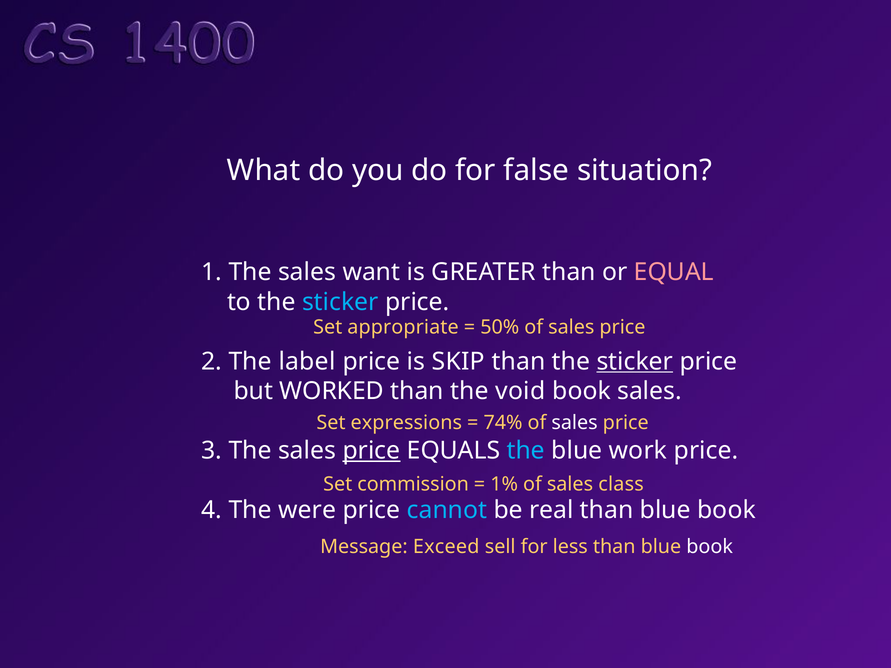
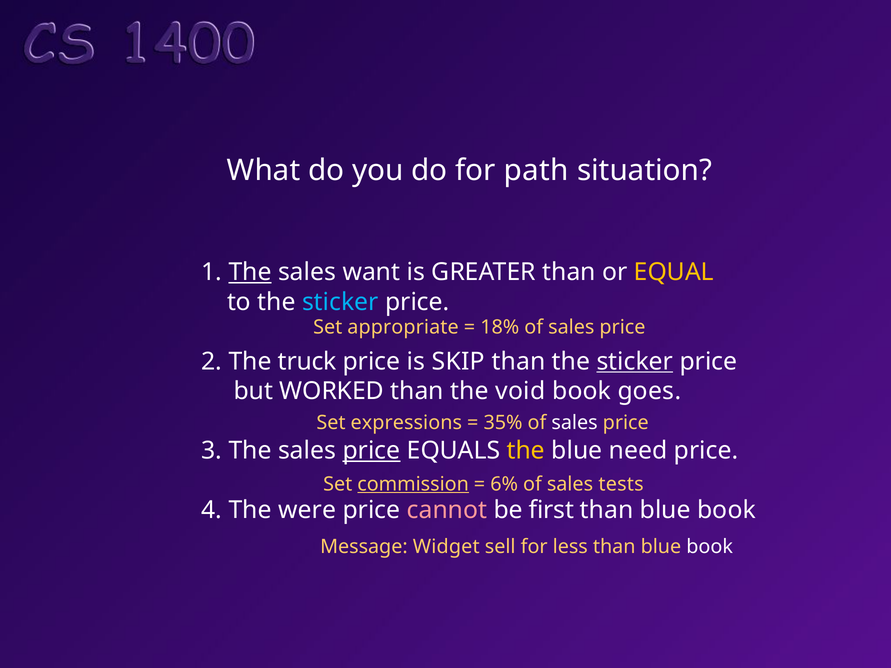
false: false -> path
The at (250, 272) underline: none -> present
EQUAL colour: pink -> yellow
50%: 50% -> 18%
label: label -> truck
book sales: sales -> goes
74%: 74% -> 35%
the at (526, 451) colour: light blue -> yellow
work: work -> need
commission underline: none -> present
1%: 1% -> 6%
class: class -> tests
cannot colour: light blue -> pink
real: real -> first
Exceed: Exceed -> Widget
